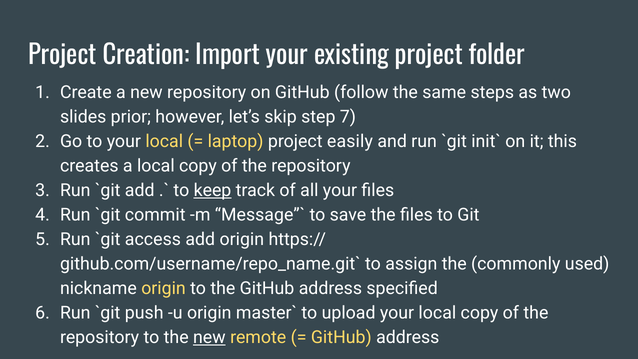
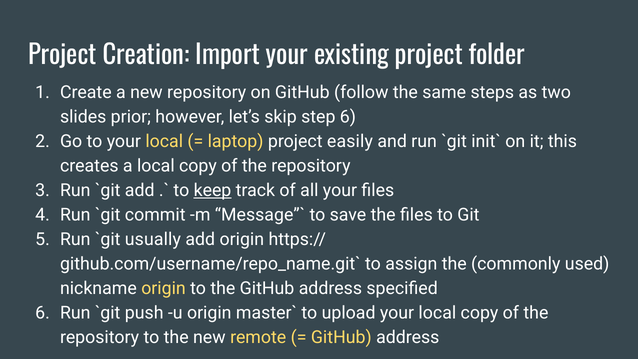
step 7: 7 -> 6
access: access -> usually
new at (209, 337) underline: present -> none
